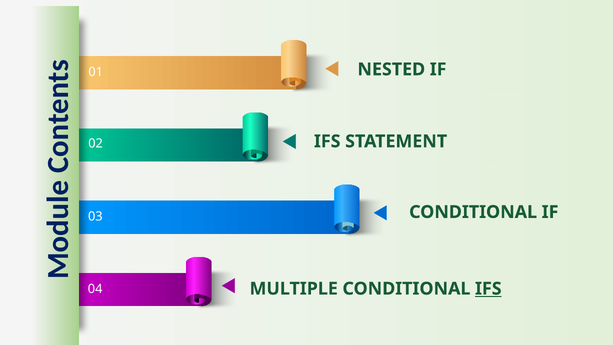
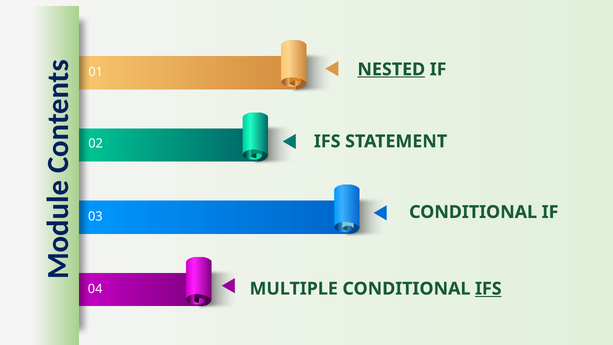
NESTED underline: none -> present
